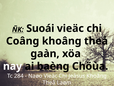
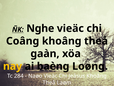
Suoái: Suoái -> Nghe
nay colour: white -> yellow
Chöùa: Chöùa -> Loøng
